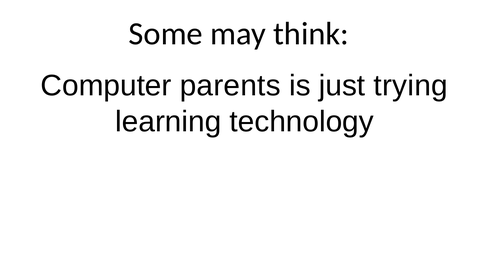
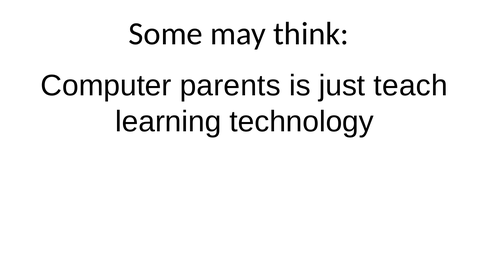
trying: trying -> teach
